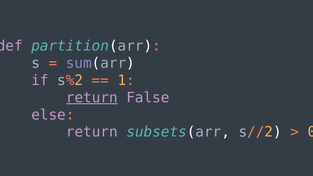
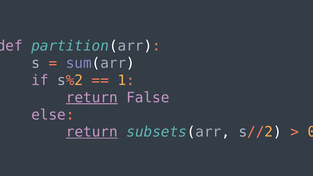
return at (92, 132) underline: none -> present
